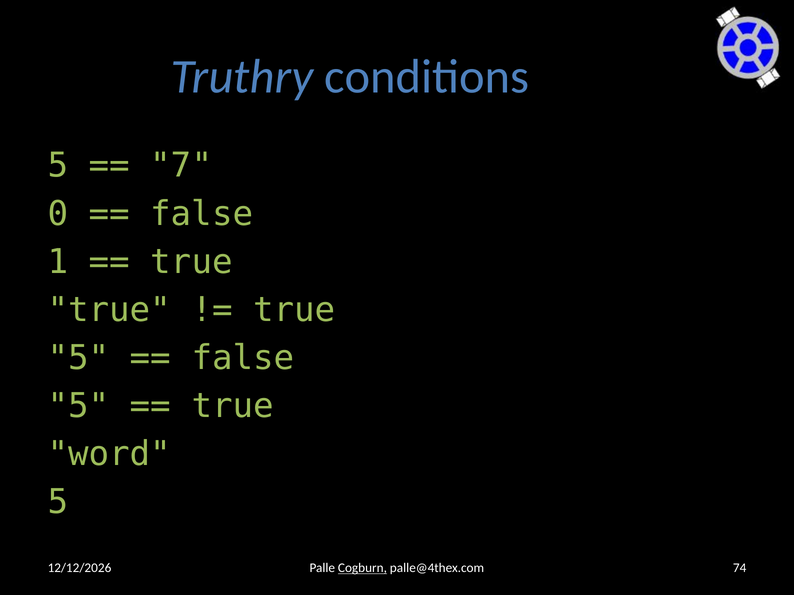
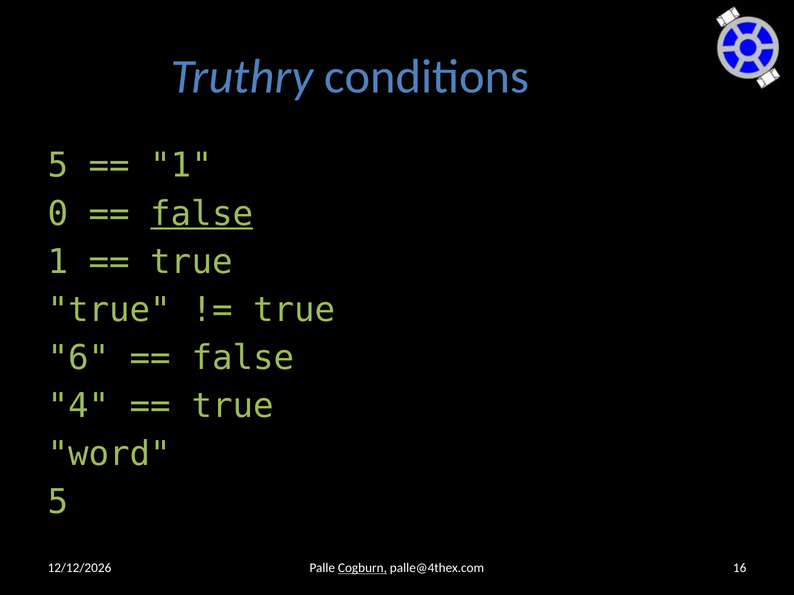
7 at (181, 166): 7 -> 1
false at (202, 214) underline: none -> present
5 at (78, 358): 5 -> 6
5 at (78, 406): 5 -> 4
74: 74 -> 16
